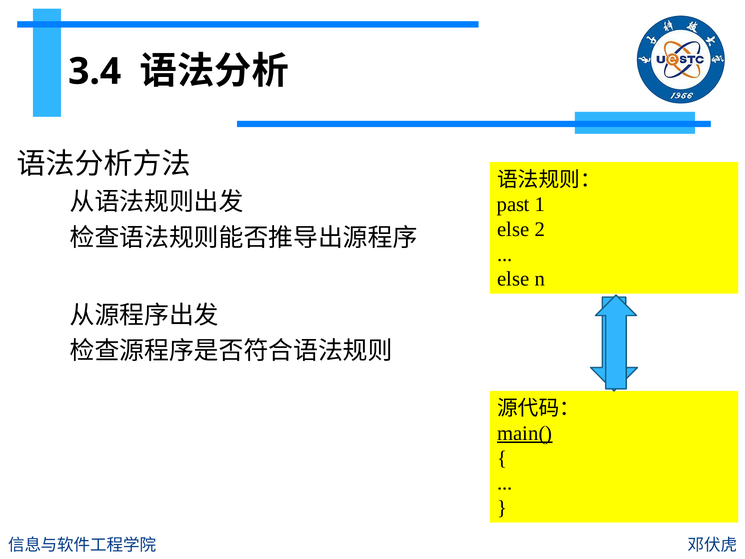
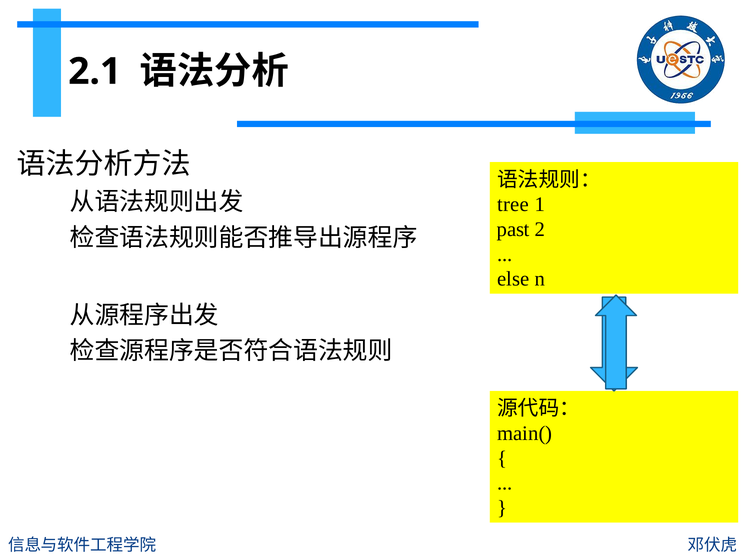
3.4: 3.4 -> 2.1
past: past -> tree
else at (513, 229): else -> past
main( underline: present -> none
